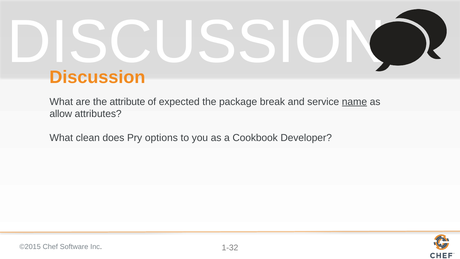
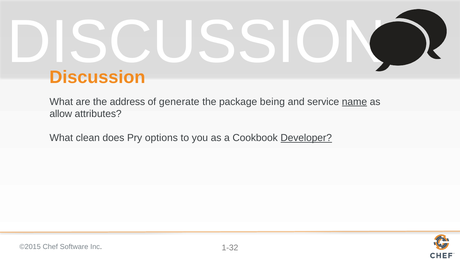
attribute: attribute -> address
expected: expected -> generate
break: break -> being
Developer underline: none -> present
